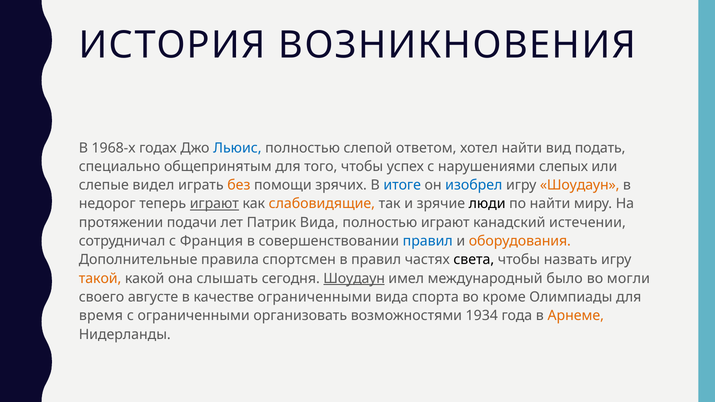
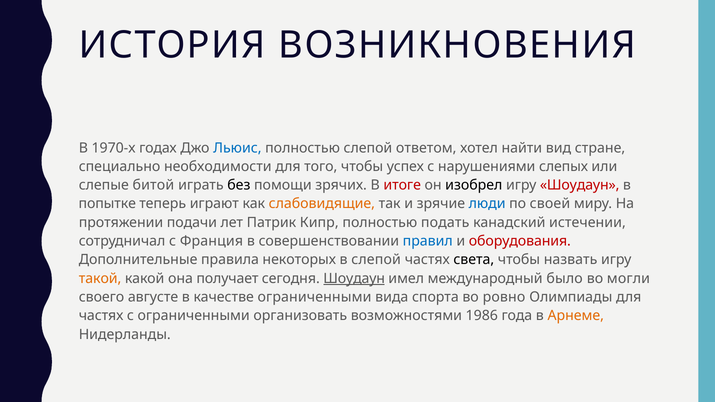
1968-х: 1968-х -> 1970-х
подать: подать -> стране
общепринятым: общепринятым -> необходимости
видел: видел -> битой
без colour: orange -> black
итоге colour: blue -> red
изобрел colour: blue -> black
Шоудаун at (580, 185) colour: orange -> red
недорог: недорог -> попытке
играют at (214, 204) underline: present -> none
люди colour: black -> blue
по найти: найти -> своей
Патрик Вида: Вида -> Кипр
полностью играют: играют -> подать
оборудования colour: orange -> red
спортсмен: спортсмен -> некоторых
в правил: правил -> слепой
слышать: слышать -> получает
кроме: кроме -> ровно
время at (101, 316): время -> частях
1934: 1934 -> 1986
